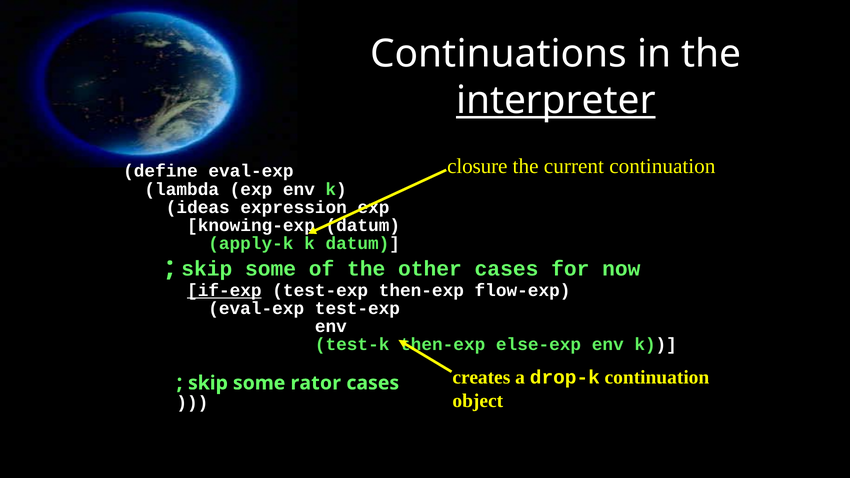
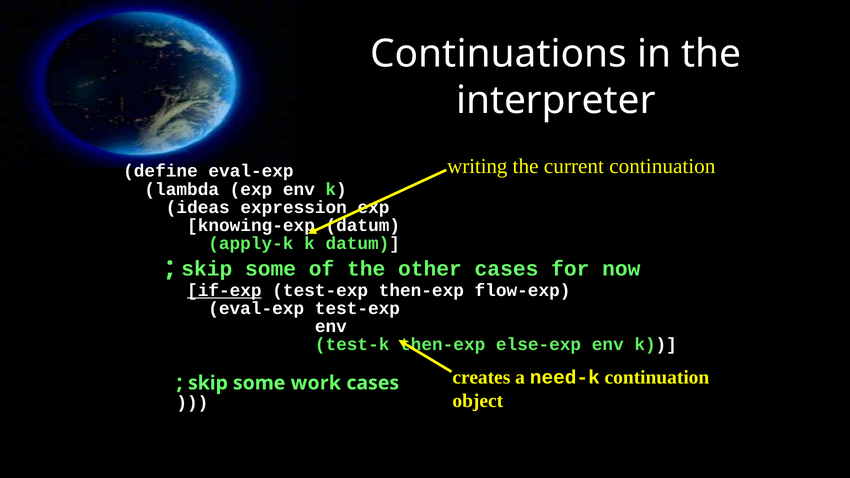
interpreter underline: present -> none
closure: closure -> writing
drop-k: drop-k -> need-k
rator: rator -> work
